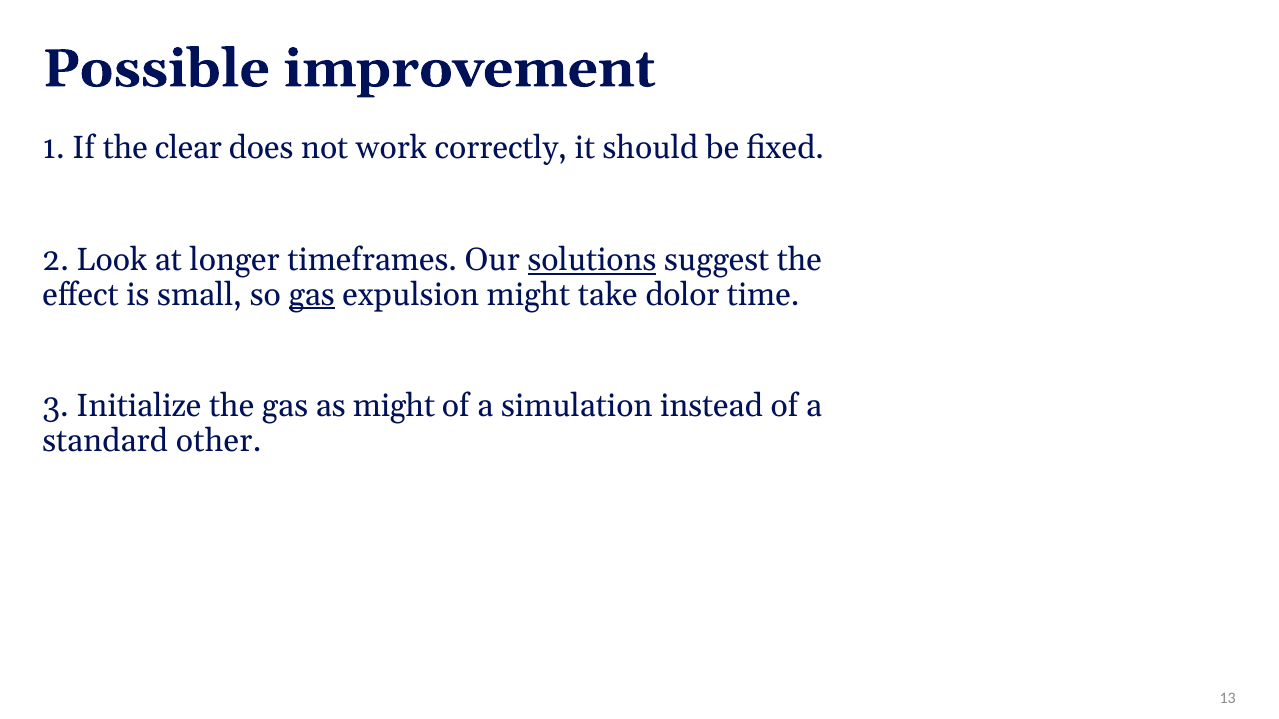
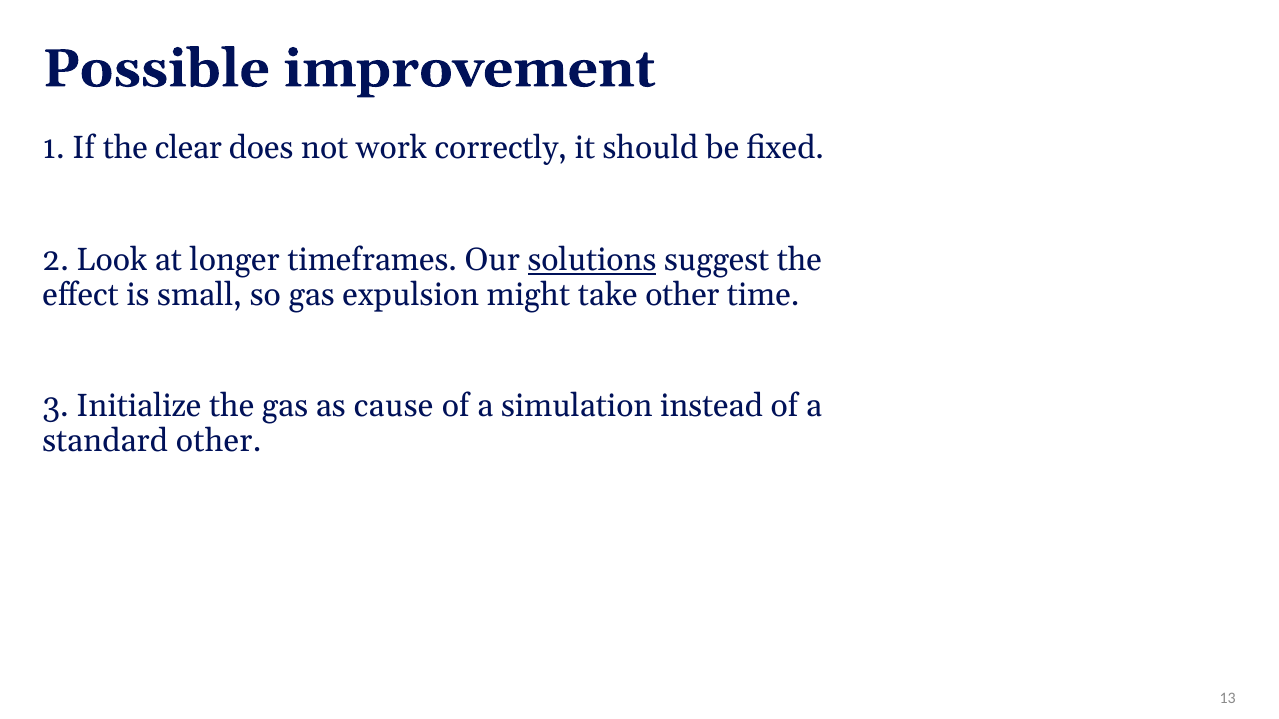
gas at (312, 295) underline: present -> none
take dolor: dolor -> other
as might: might -> cause
